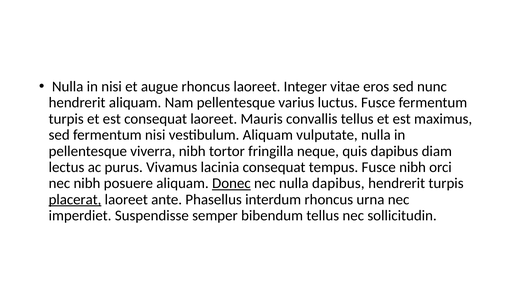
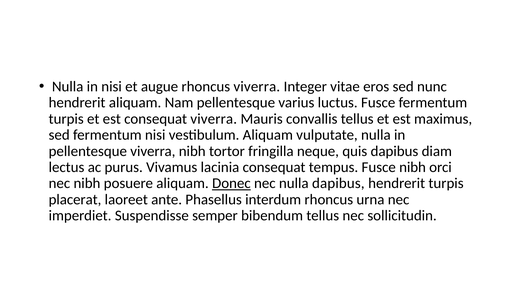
rhoncus laoreet: laoreet -> viverra
consequat laoreet: laoreet -> viverra
placerat underline: present -> none
